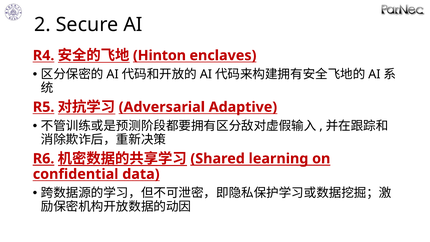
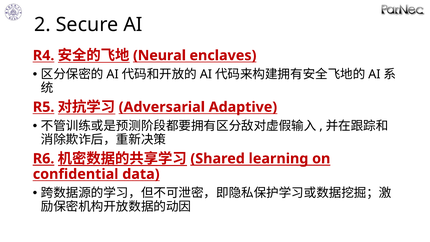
Hinton: Hinton -> Neural
